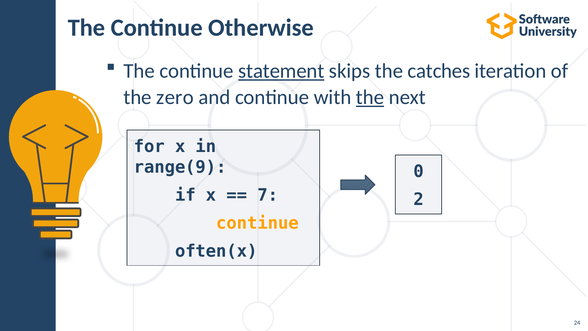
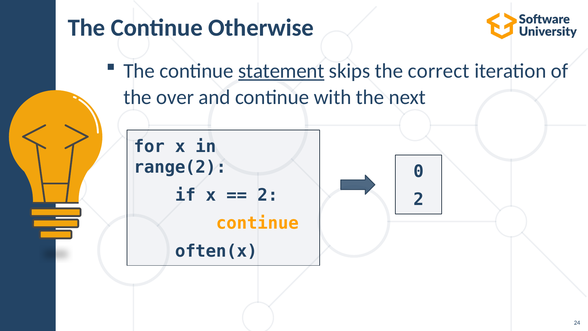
catches: catches -> correct
zero: zero -> over
the at (370, 97) underline: present -> none
range(9: range(9 -> range(2
7 at (268, 195): 7 -> 2
